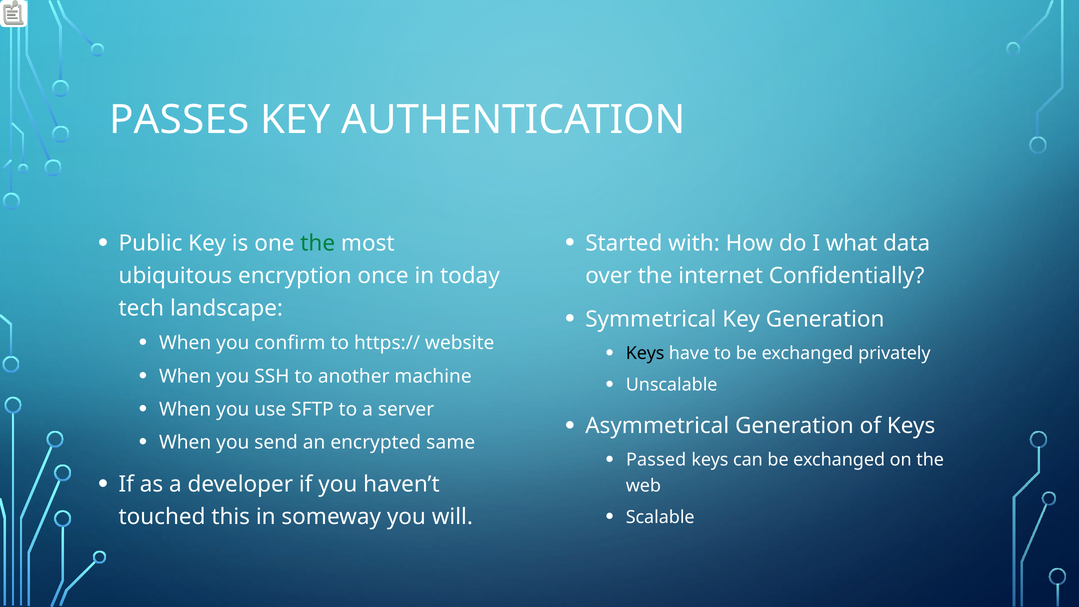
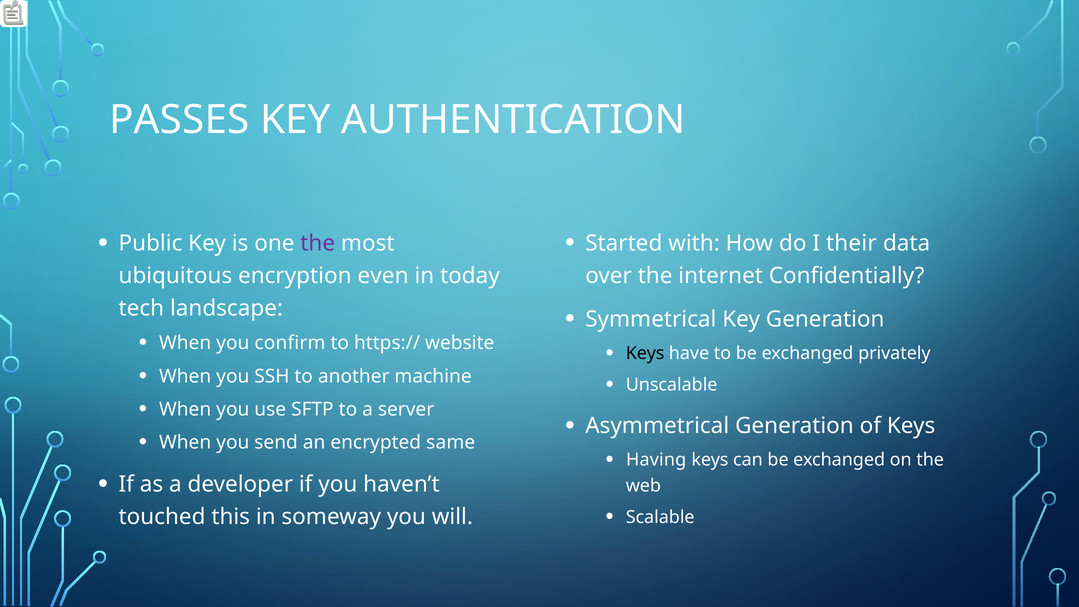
the at (318, 243) colour: green -> purple
what: what -> their
once: once -> even
Passed: Passed -> Having
